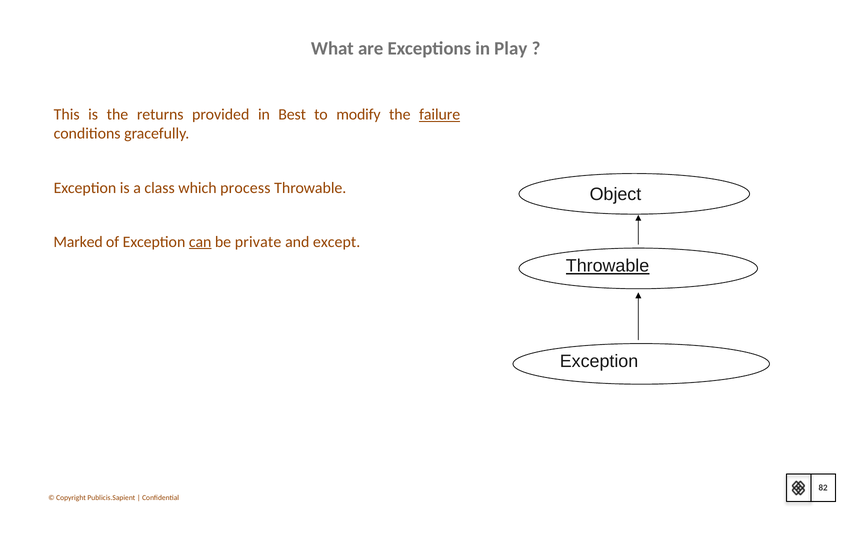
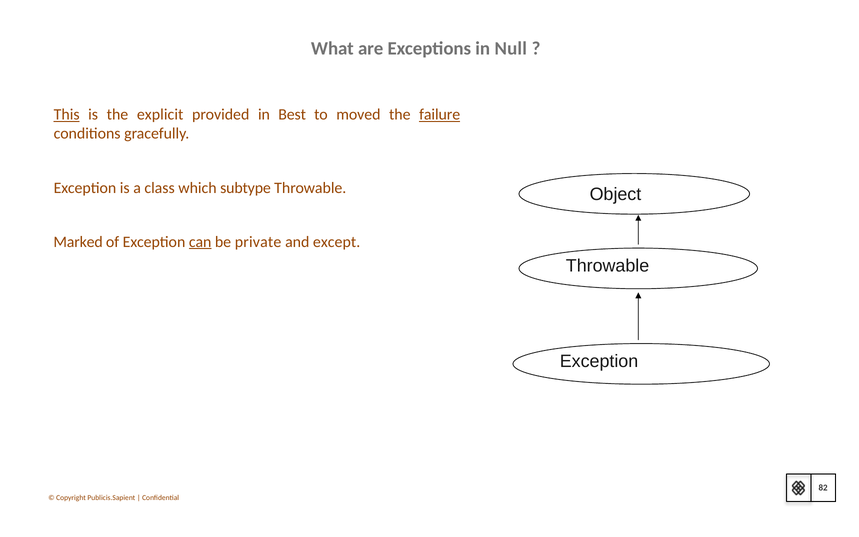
Play: Play -> Null
This underline: none -> present
returns: returns -> explicit
modify: modify -> moved
process: process -> subtype
Throwable at (608, 266) underline: present -> none
